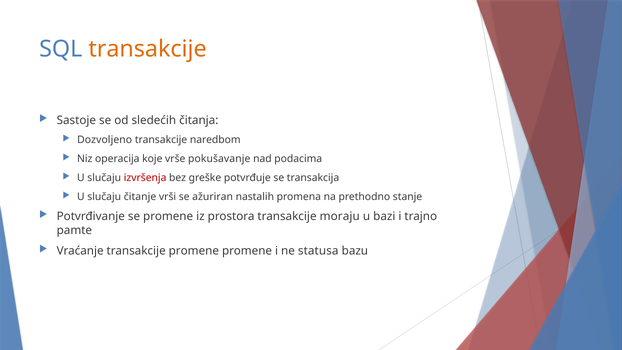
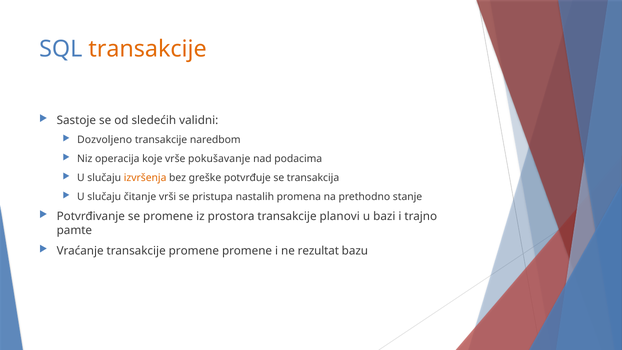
čitanja: čitanja -> validni
izvršenja colour: red -> orange
ažuriran: ažuriran -> pristupa
moraju: moraju -> planovi
statusa: statusa -> rezultat
